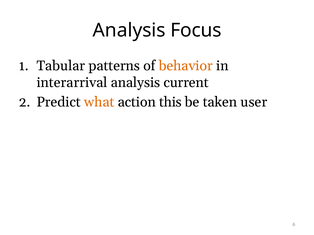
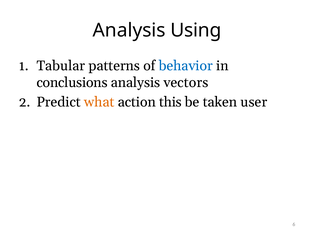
Focus: Focus -> Using
behavior colour: orange -> blue
interarrival: interarrival -> conclusions
current: current -> vectors
